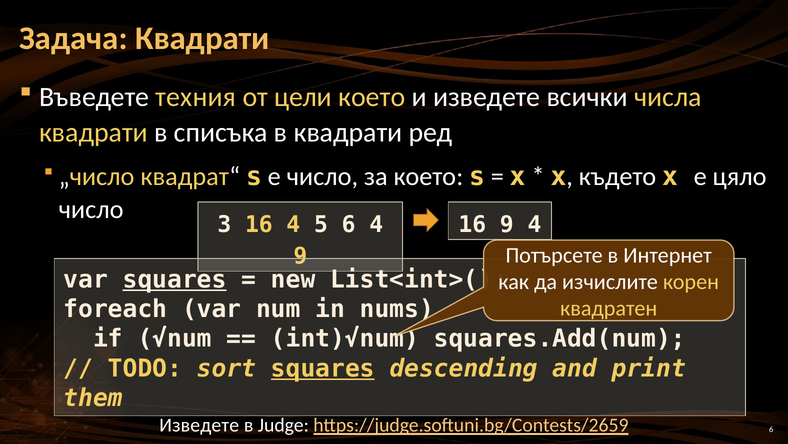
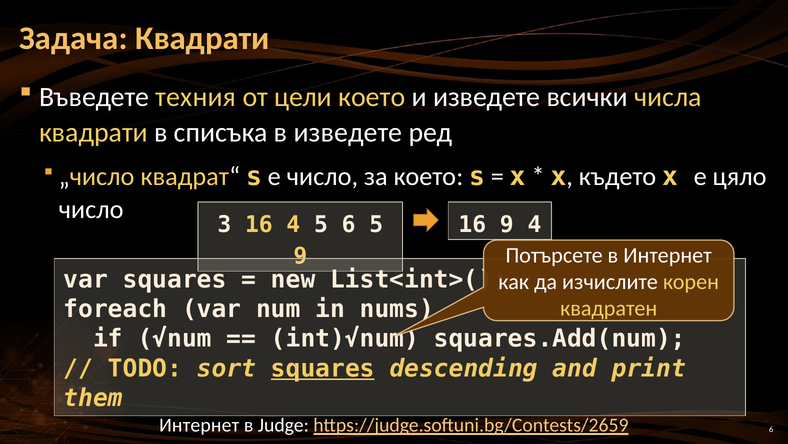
в квадрати: квадрати -> изведете
6 4: 4 -> 5
squares at (175, 279) underline: present -> none
Изведете at (199, 425): Изведете -> Интернет
